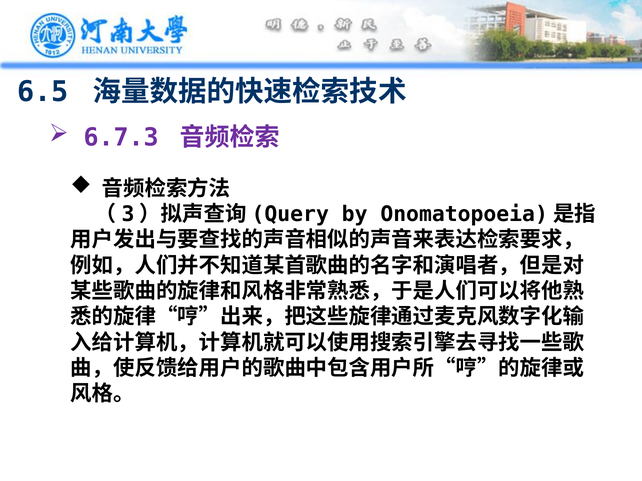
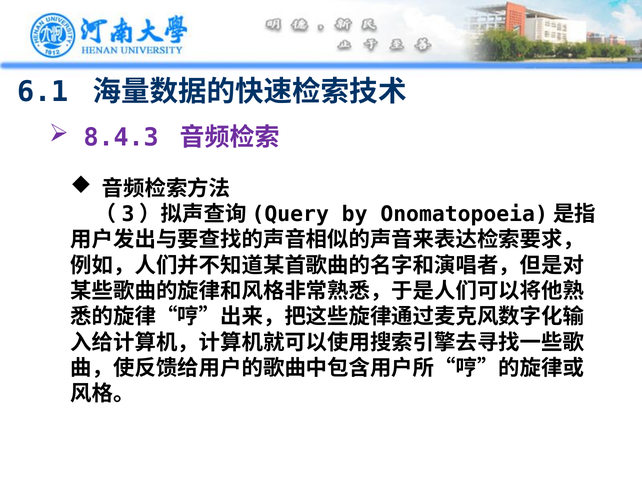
6.5: 6.5 -> 6.1
6.7.3: 6.7.3 -> 8.4.3
